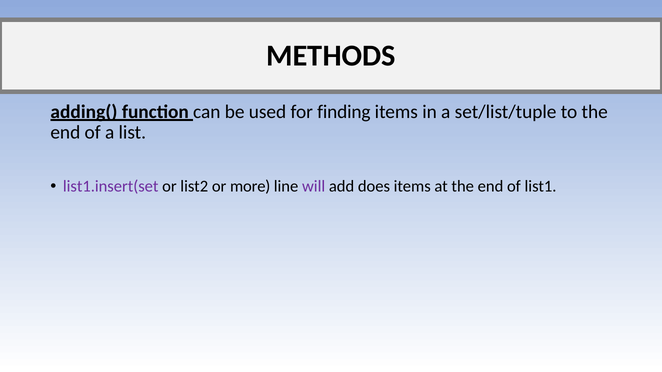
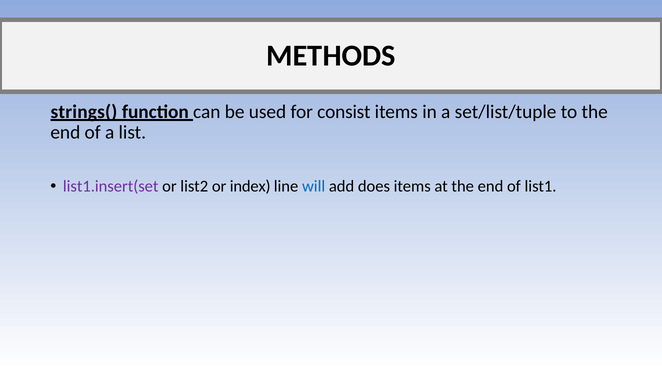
adding(: adding( -> strings(
finding: finding -> consist
more: more -> index
will colour: purple -> blue
